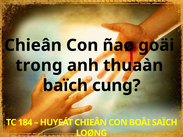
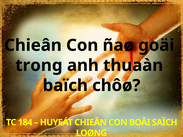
cung: cung -> chôø
